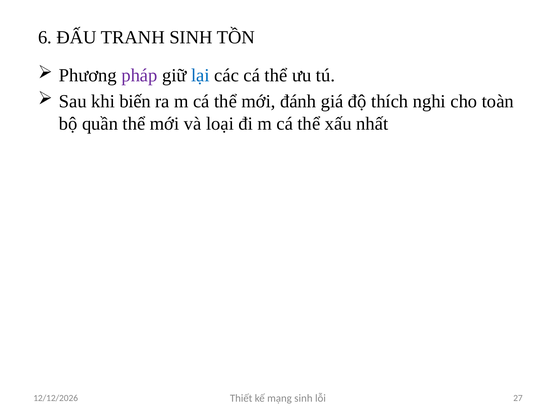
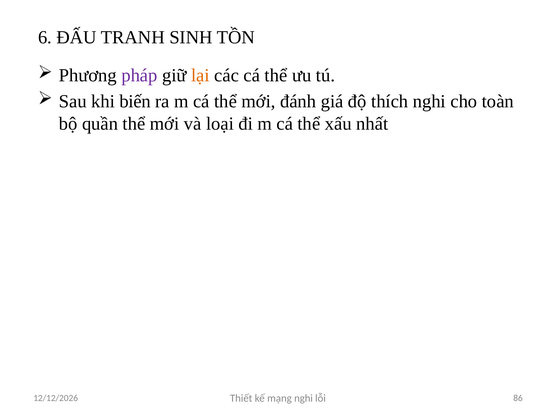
lại colour: blue -> orange
mạng sinh: sinh -> nghi
27: 27 -> 86
